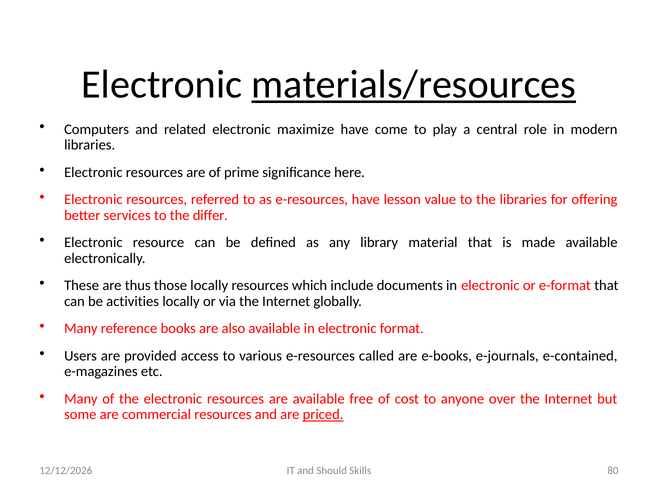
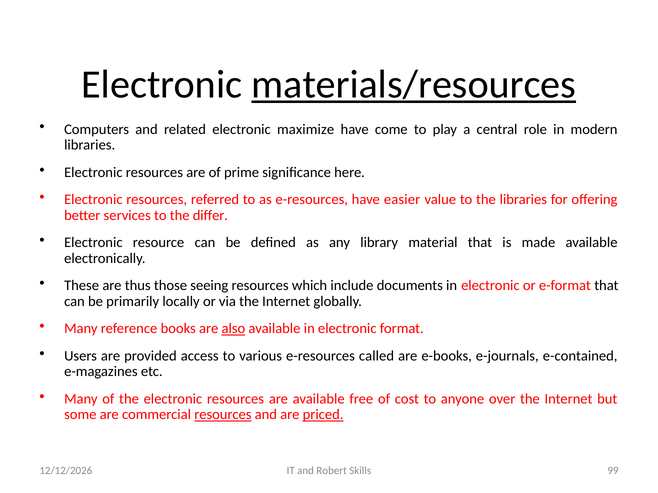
lesson: lesson -> easier
those locally: locally -> seeing
activities: activities -> primarily
also underline: none -> present
resources at (223, 415) underline: none -> present
Should: Should -> Robert
80: 80 -> 99
